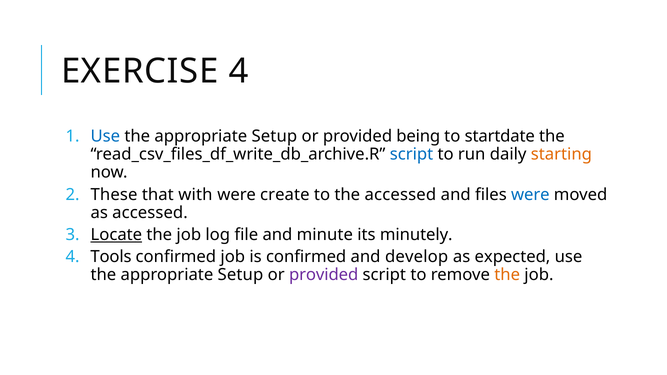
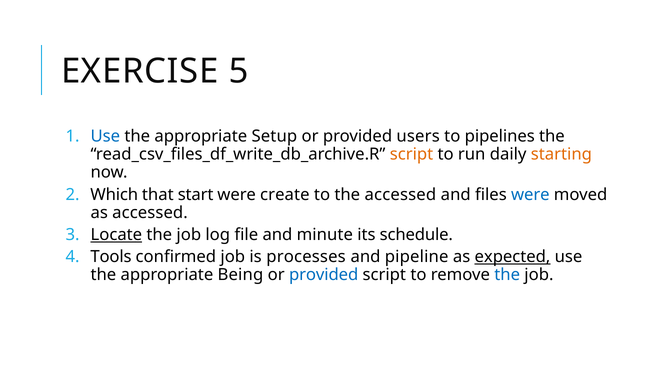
EXERCISE 4: 4 -> 5
being: being -> users
startdate: startdate -> pipelines
script at (412, 154) colour: blue -> orange
These: These -> Which
with: with -> start
minutely: minutely -> schedule
is confirmed: confirmed -> processes
develop: develop -> pipeline
expected underline: none -> present
Setup at (240, 275): Setup -> Being
provided at (324, 275) colour: purple -> blue
the at (507, 275) colour: orange -> blue
